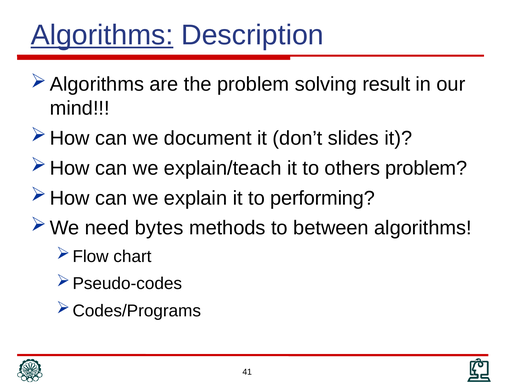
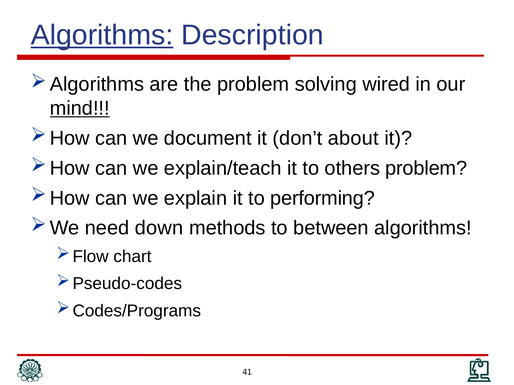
result: result -> wired
mind underline: none -> present
slides: slides -> about
bytes: bytes -> down
